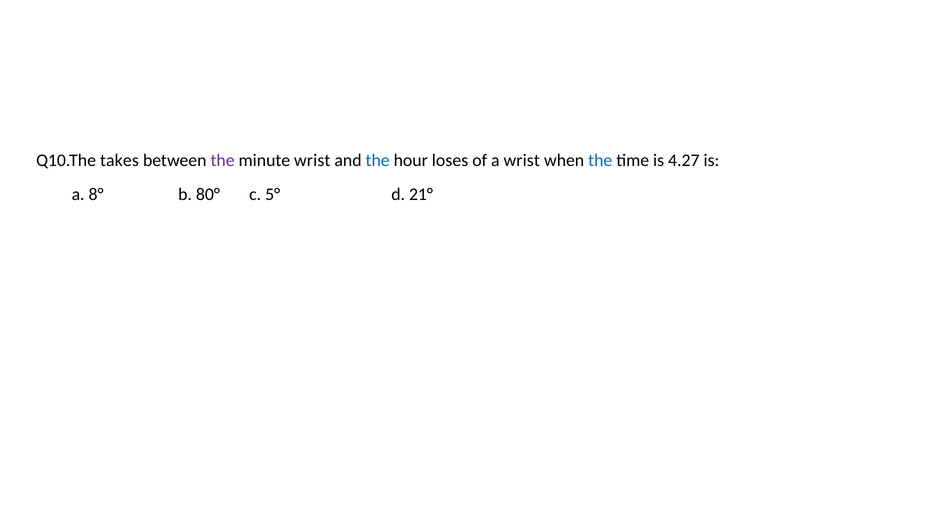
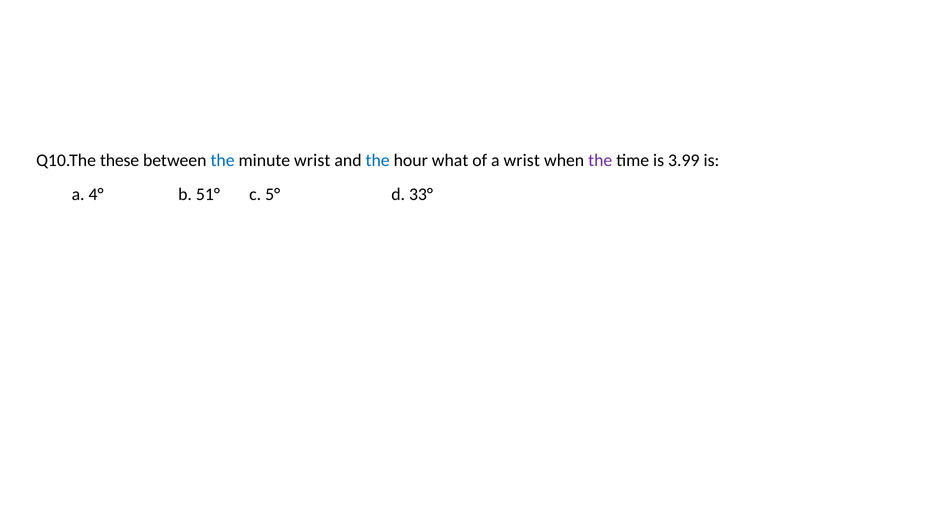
takes: takes -> these
the at (223, 160) colour: purple -> blue
loses: loses -> what
the at (600, 160) colour: blue -> purple
4.27: 4.27 -> 3.99
8°: 8° -> 4°
80°: 80° -> 51°
21°: 21° -> 33°
